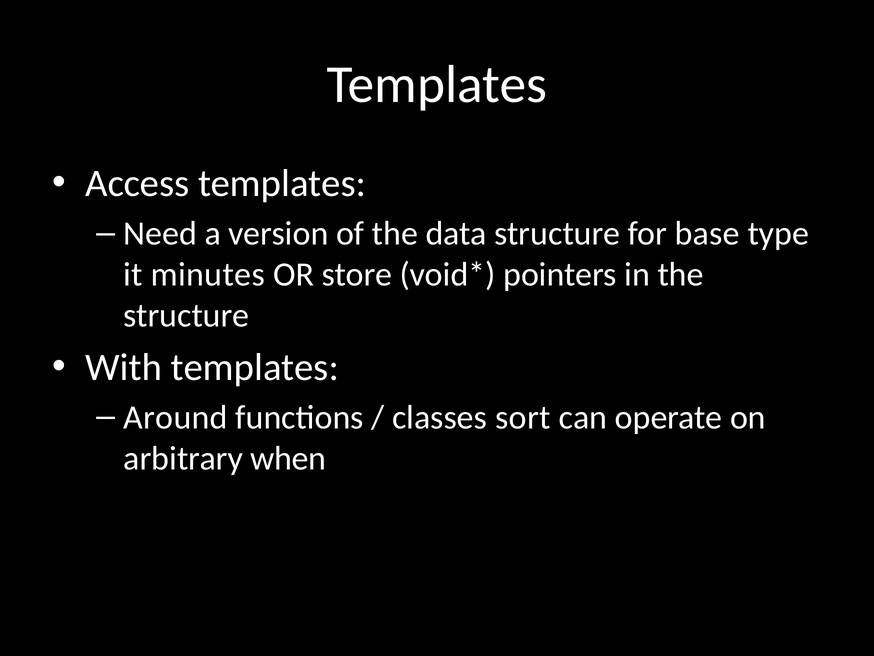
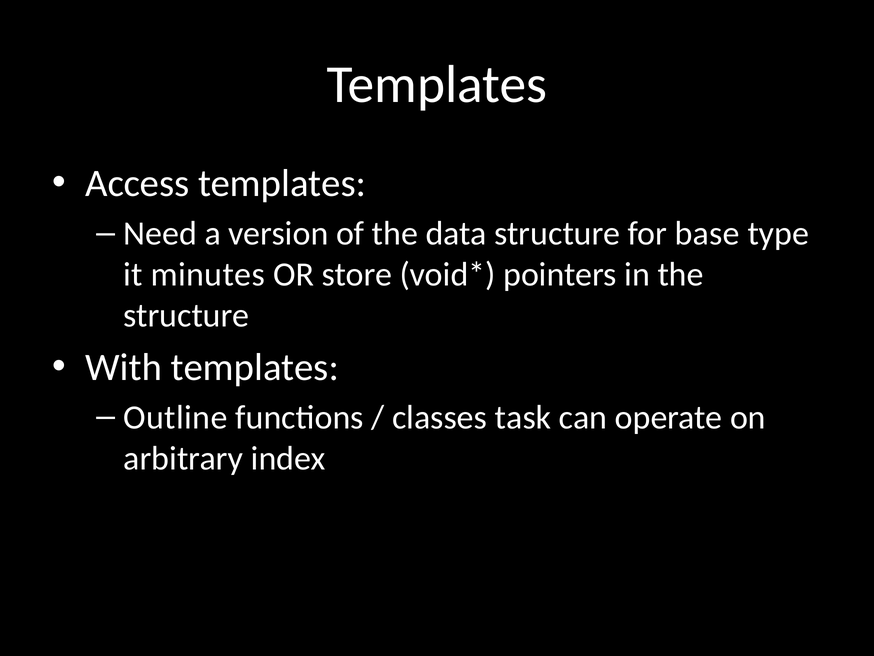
Around: Around -> Outline
sort: sort -> task
when: when -> index
